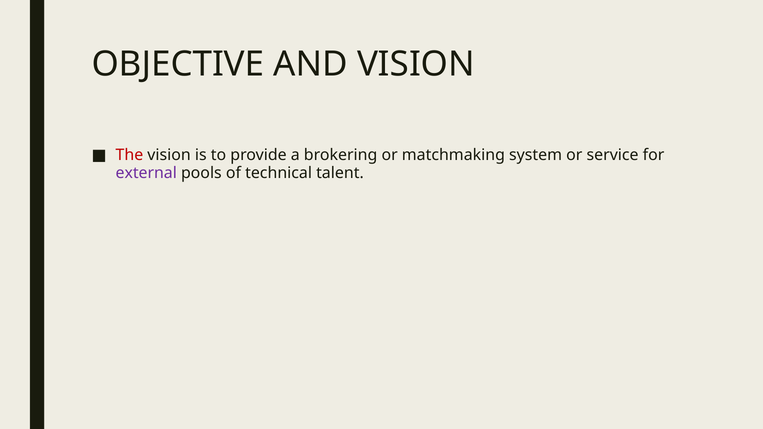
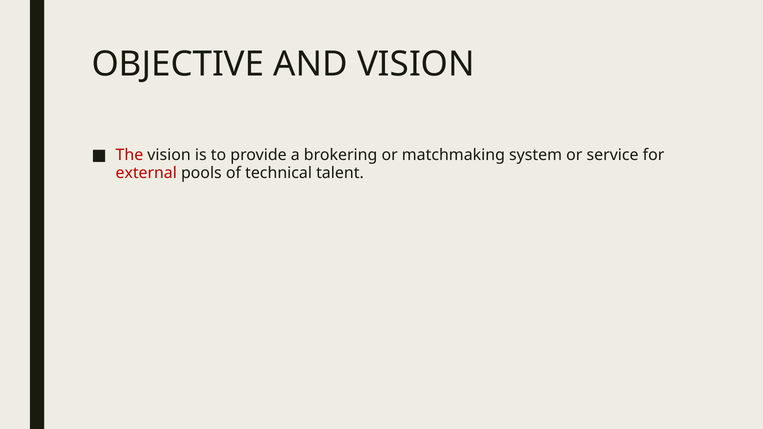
external colour: purple -> red
